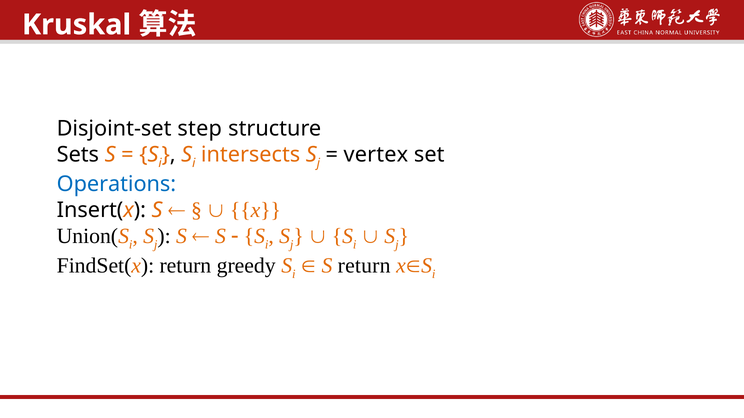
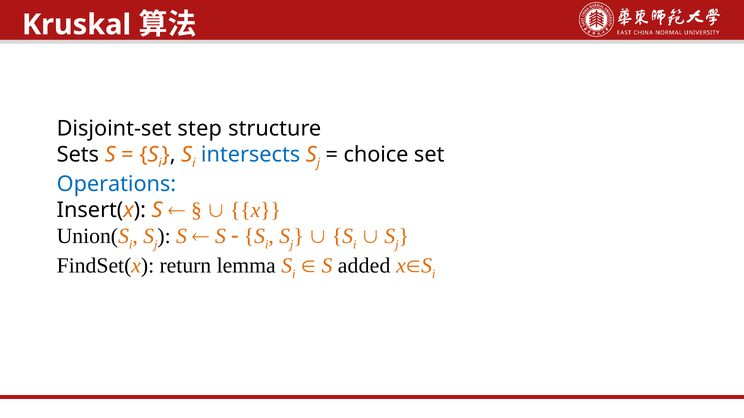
intersects colour: orange -> blue
vertex: vertex -> choice
greedy: greedy -> lemma
S return: return -> added
